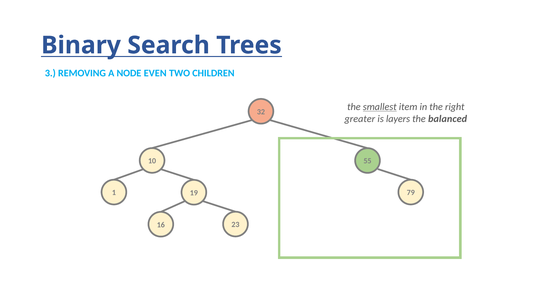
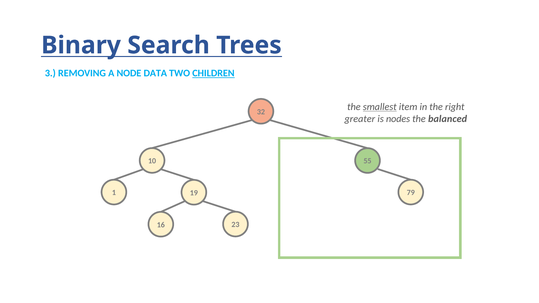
EVEN: EVEN -> DATA
CHILDREN underline: none -> present
layers: layers -> nodes
